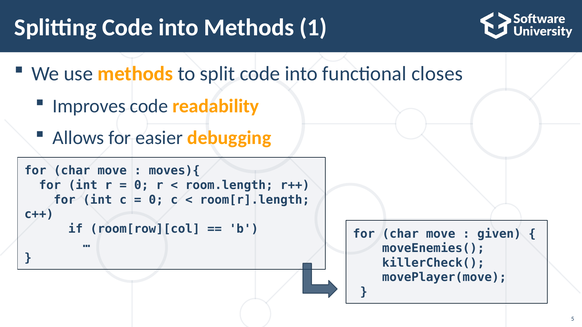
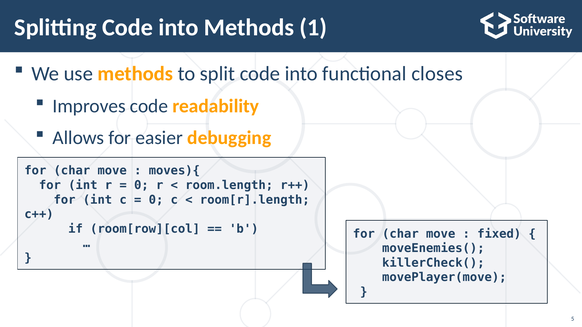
given: given -> fixed
